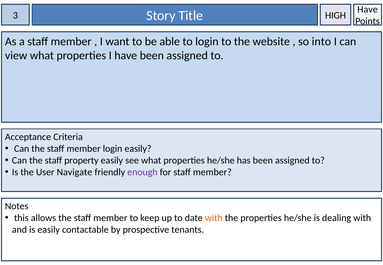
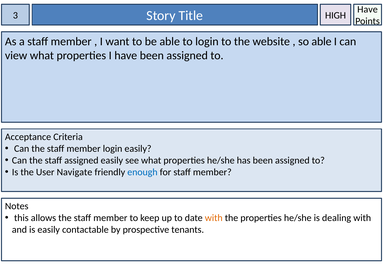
so into: into -> able
staff property: property -> assigned
enough colour: purple -> blue
